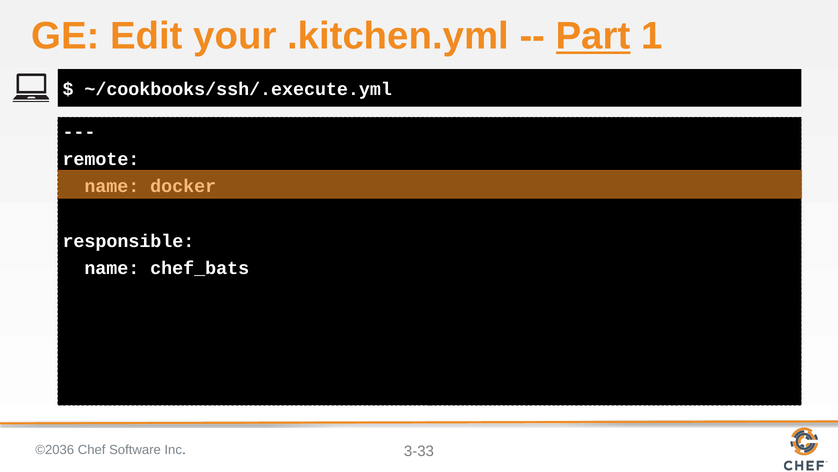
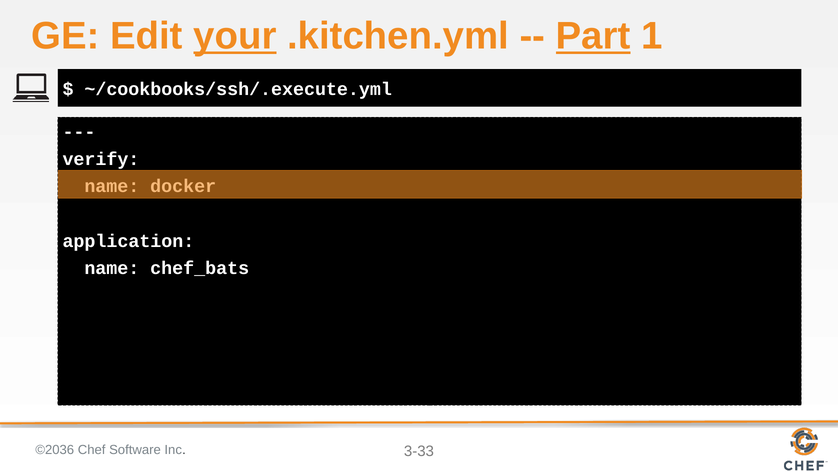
your underline: none -> present
remote: remote -> verify
responsible: responsible -> application
